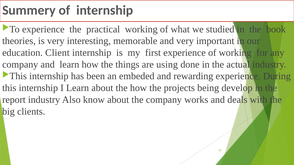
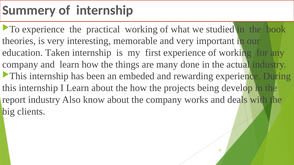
Client: Client -> Taken
using: using -> many
